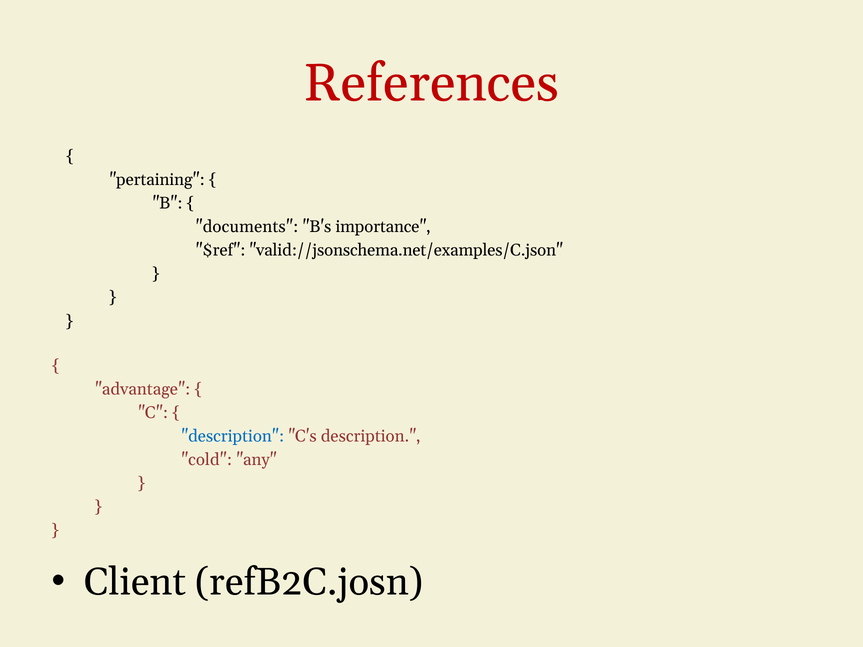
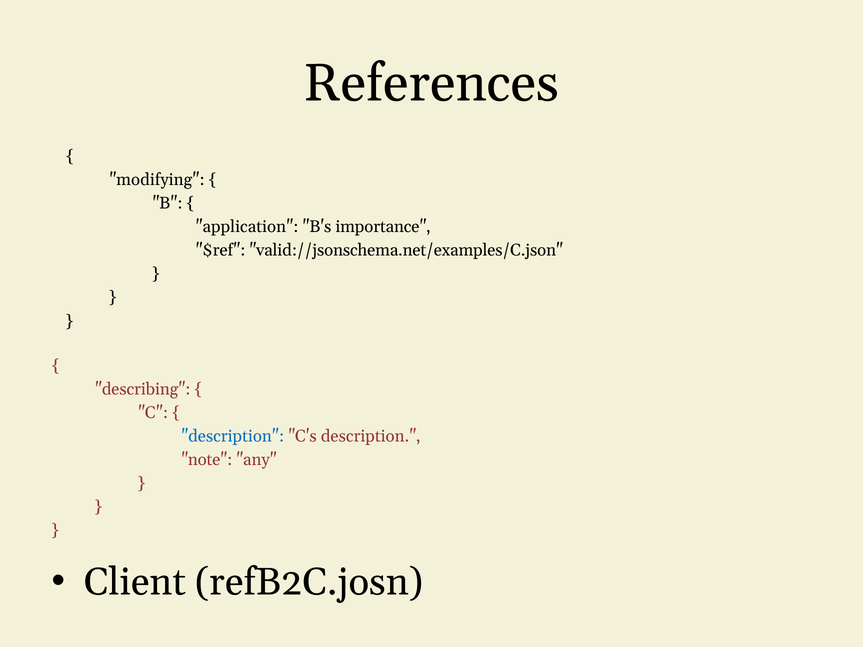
References colour: red -> black
pertaining: pertaining -> modifying
documents: documents -> application
advantage: advantage -> describing
cold: cold -> note
